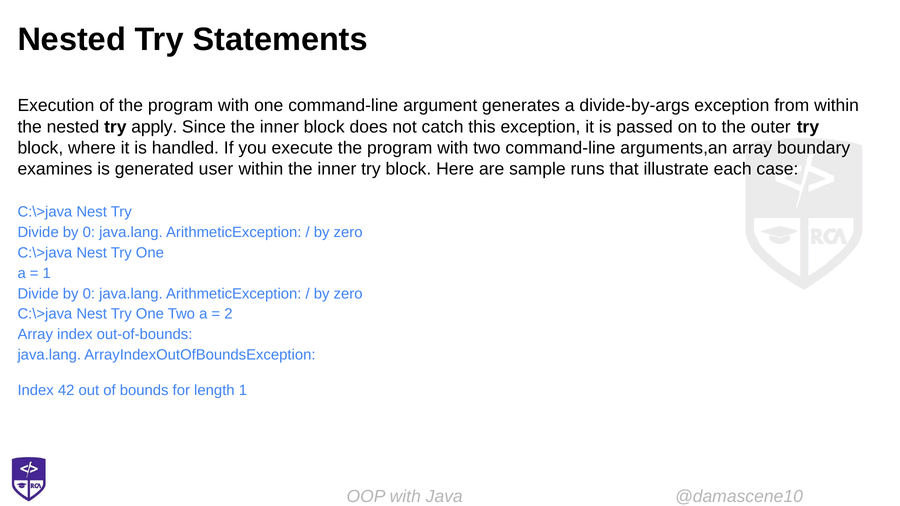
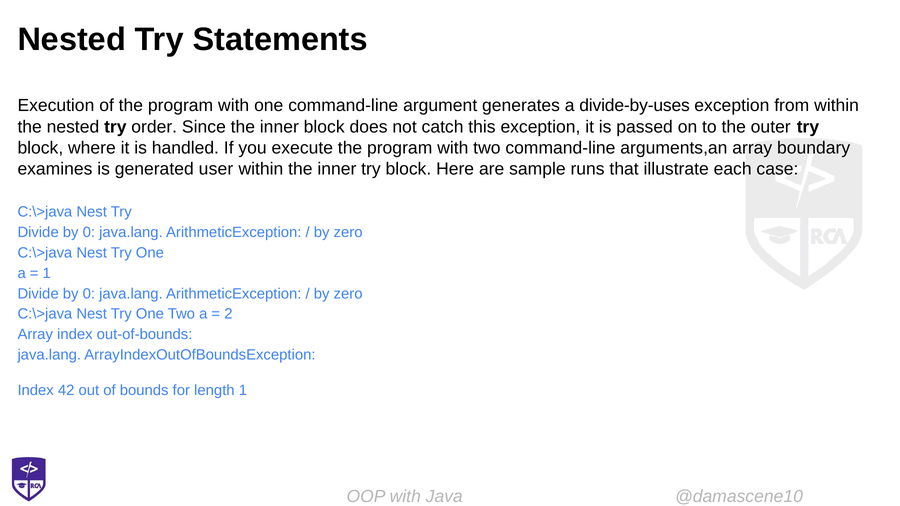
divide-by-args: divide-by-args -> divide-by-uses
apply: apply -> order
